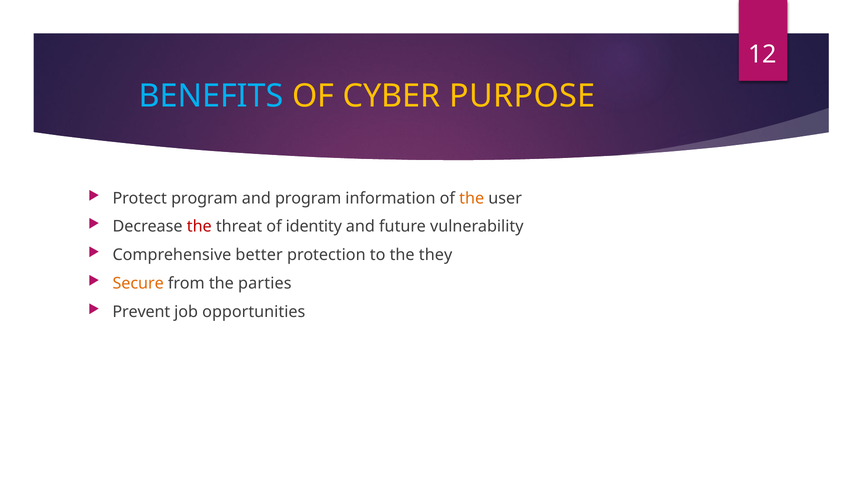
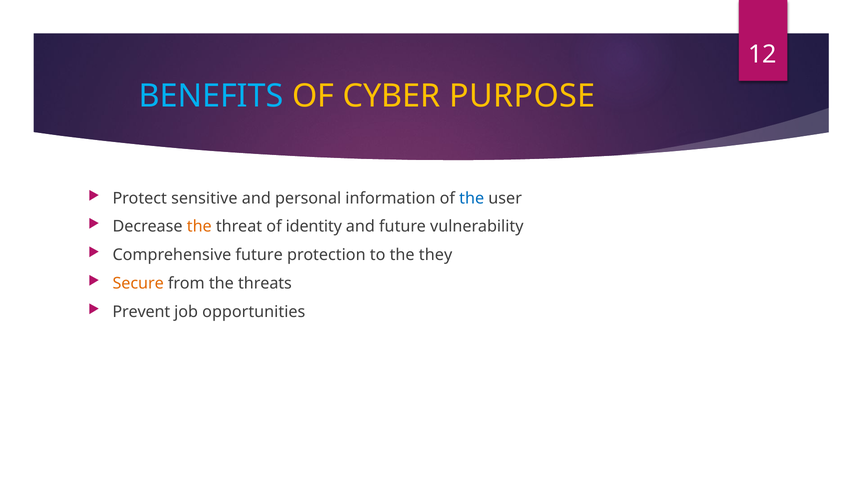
Protect program: program -> sensitive
and program: program -> personal
the at (472, 198) colour: orange -> blue
the at (199, 227) colour: red -> orange
Comprehensive better: better -> future
parties: parties -> threats
